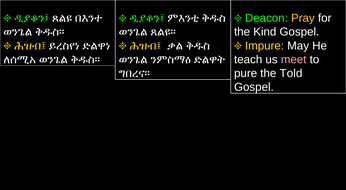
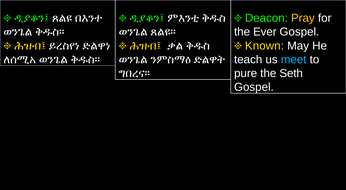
Kind: Kind -> Ever
Impure: Impure -> Known
meet colour: pink -> light blue
Told: Told -> Seth
